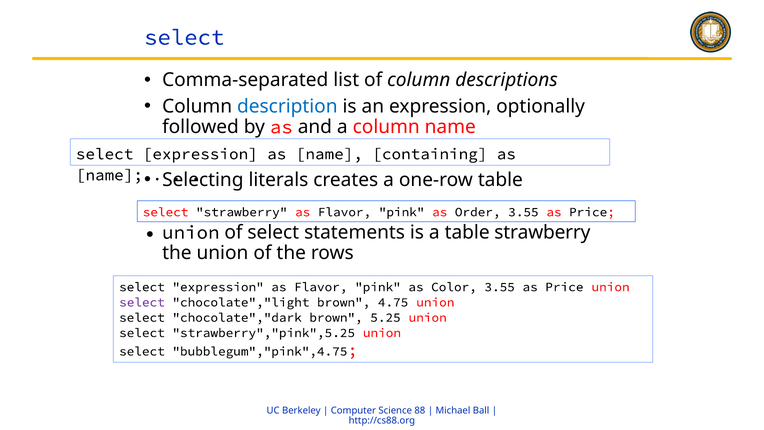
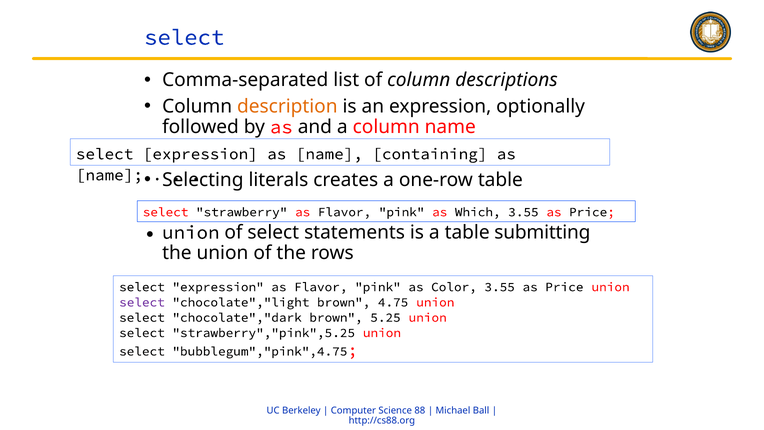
description colour: blue -> orange
Order: Order -> Which
table strawberry: strawberry -> submitting
